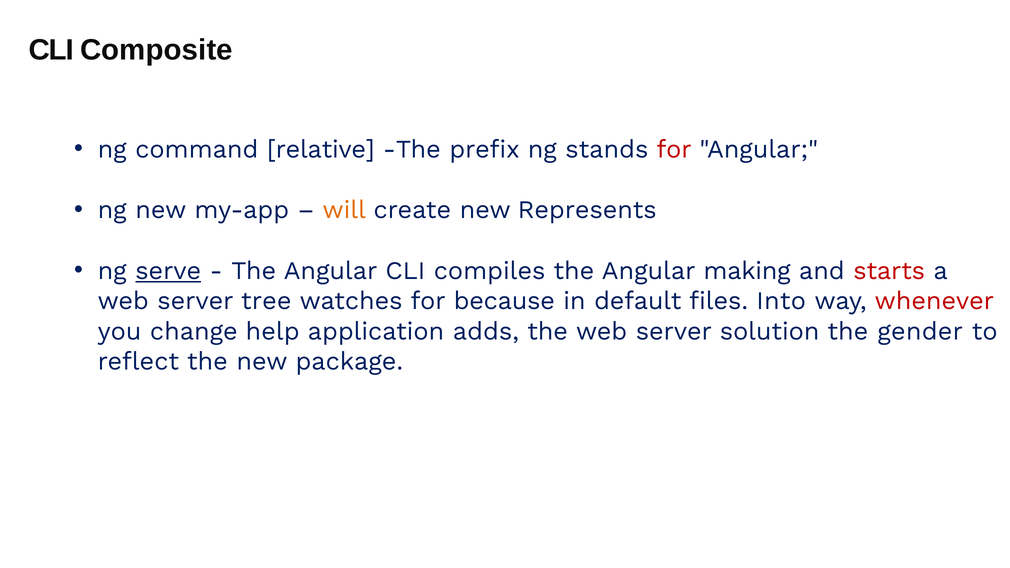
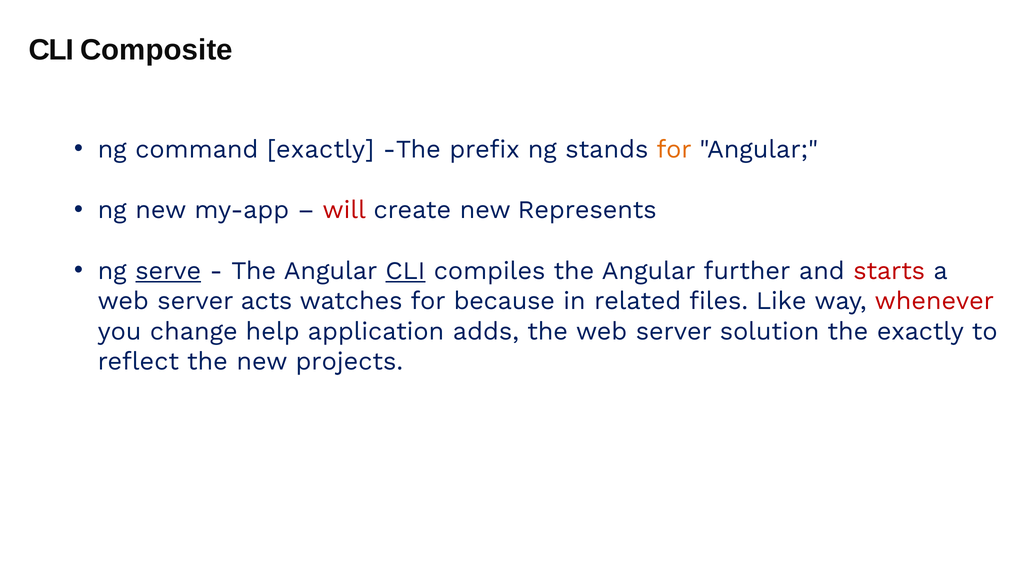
command relative: relative -> exactly
for at (674, 150) colour: red -> orange
will colour: orange -> red
CLI at (405, 271) underline: none -> present
making: making -> further
tree: tree -> acts
default: default -> related
Into: Into -> Like
the gender: gender -> exactly
package: package -> projects
